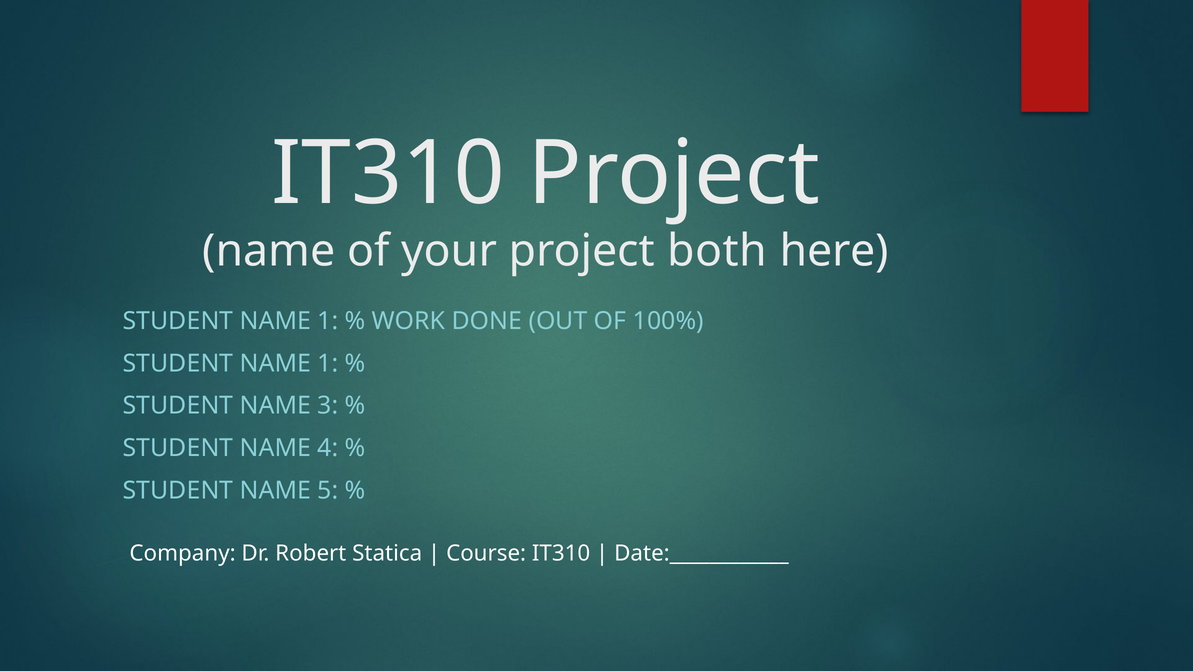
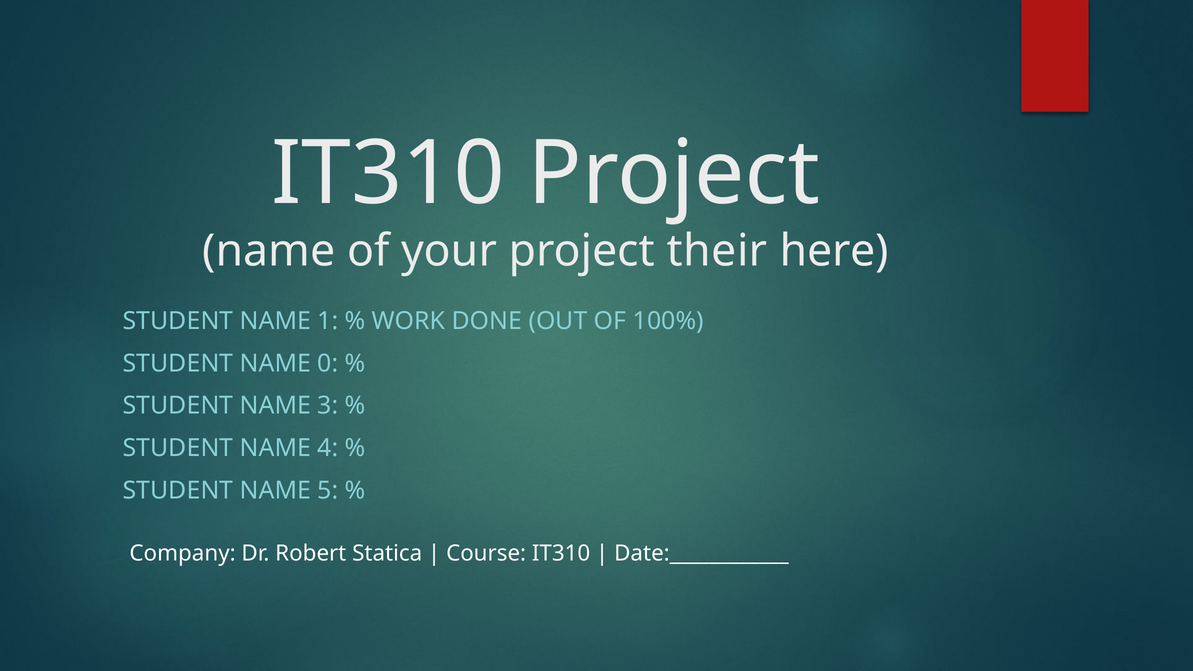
both: both -> their
1 at (328, 363): 1 -> 0
